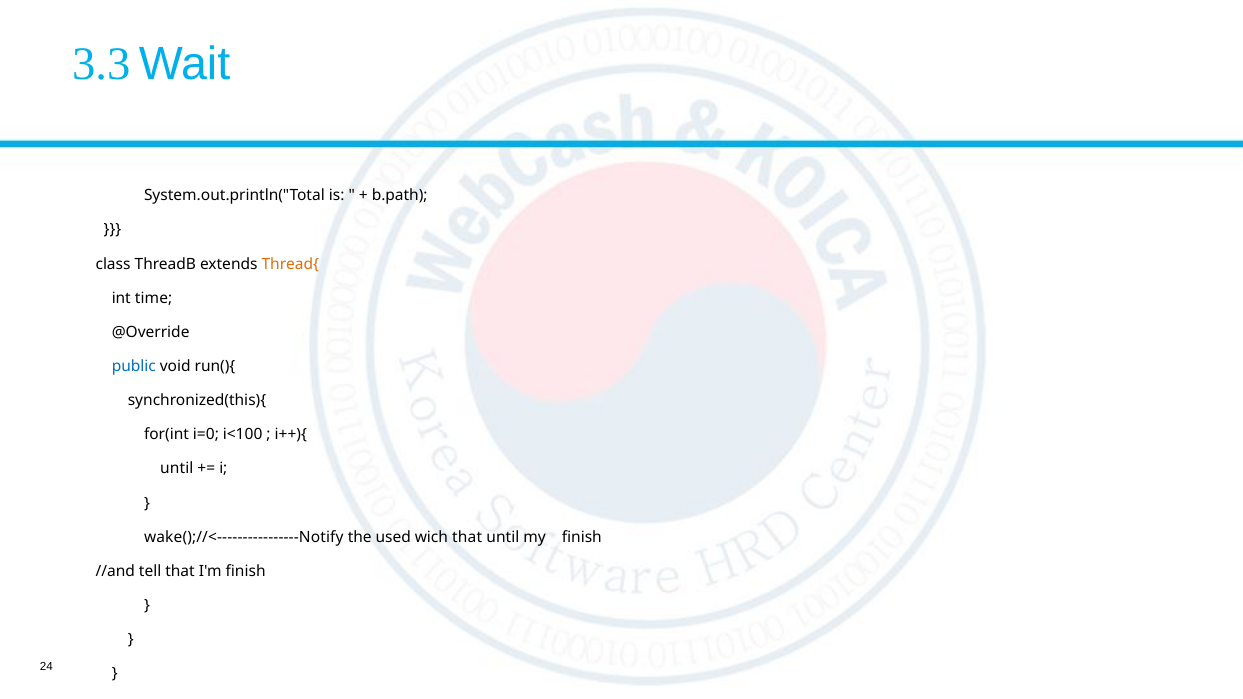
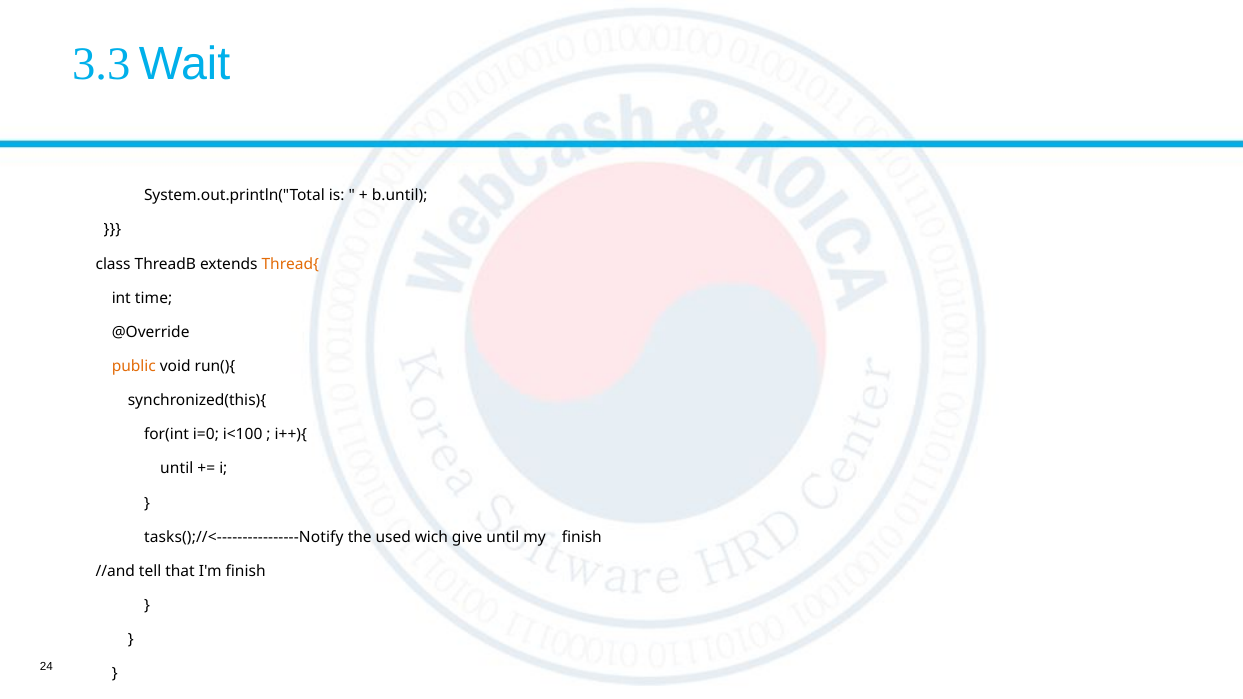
b.path: b.path -> b.until
public colour: blue -> orange
wake();//<----------------Notify: wake();//<----------------Notify -> tasks();//<----------------Notify
wich that: that -> give
